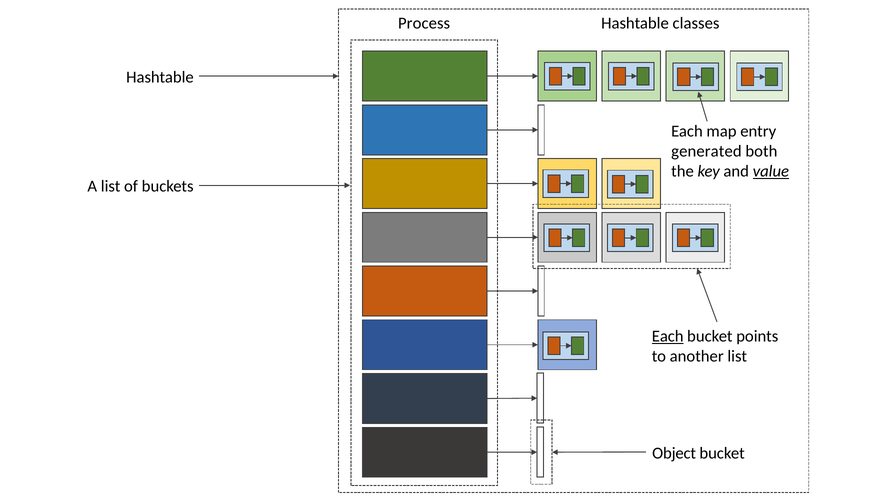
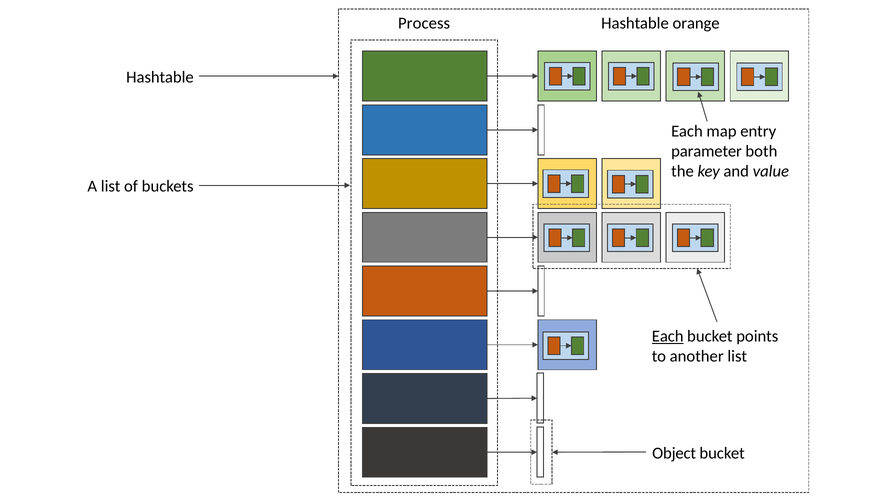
classes: classes -> orange
generated: generated -> parameter
value underline: present -> none
